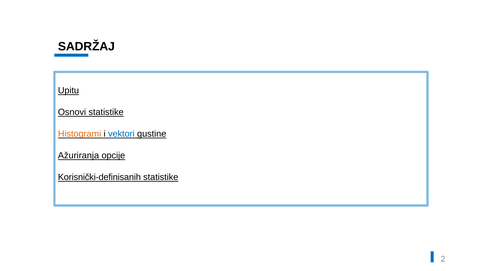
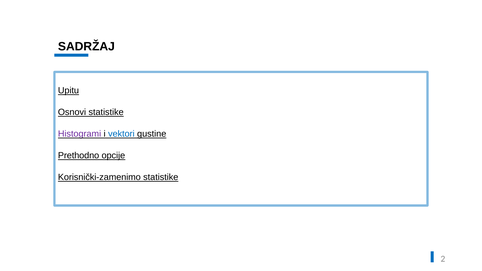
Histogrami colour: orange -> purple
Ažuriranja: Ažuriranja -> Prethodno
Korisnički-definisanih: Korisnički-definisanih -> Korisnički-zamenimo
